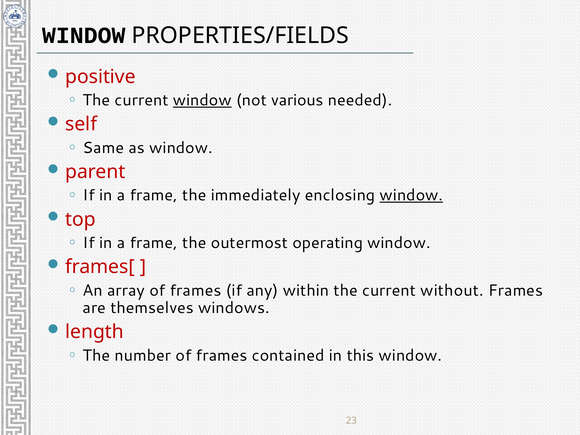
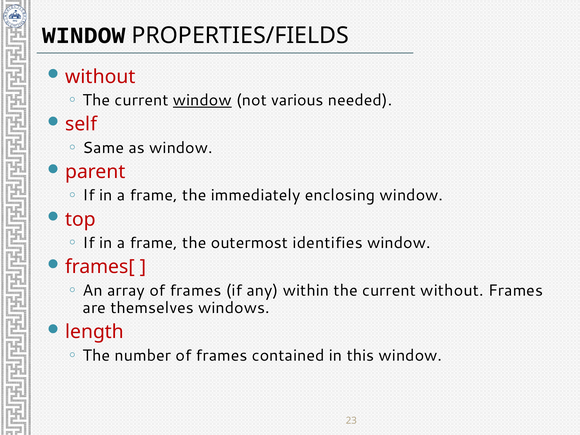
positive at (100, 77): positive -> without
window at (411, 195) underline: present -> none
operating: operating -> identifies
